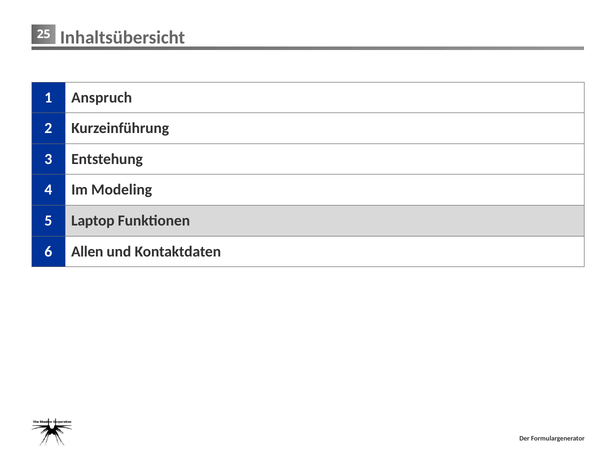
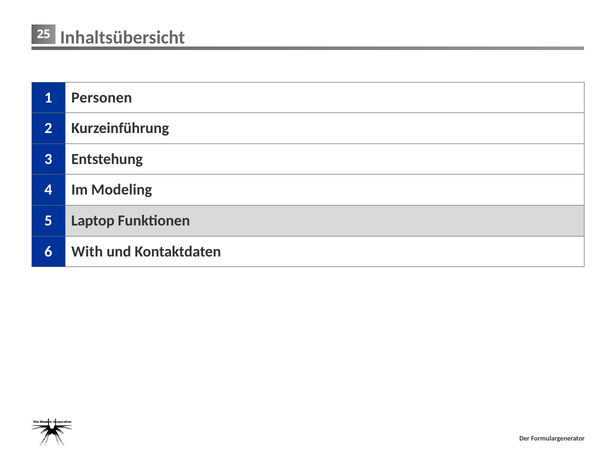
Anspruch: Anspruch -> Personen
Allen: Allen -> With
